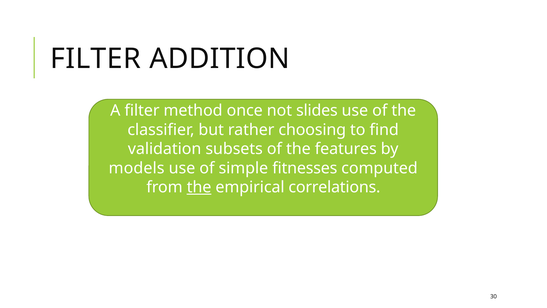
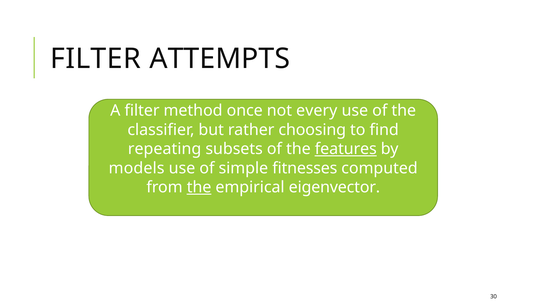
ADDITION: ADDITION -> ATTEMPTS
slides: slides -> every
validation: validation -> repeating
features underline: none -> present
correlations: correlations -> eigenvector
